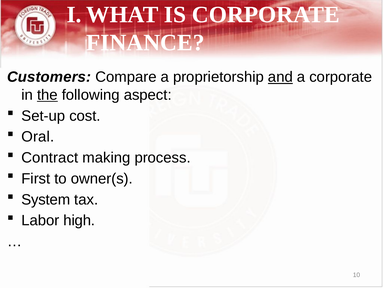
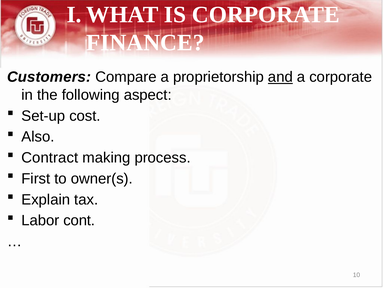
the underline: present -> none
Oral: Oral -> Also
System: System -> Explain
high: high -> cont
